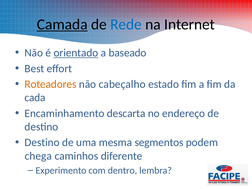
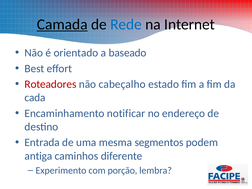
orientado underline: present -> none
Roteadores colour: orange -> red
descarta: descarta -> notificar
Destino at (42, 142): Destino -> Entrada
chega: chega -> antiga
dentro: dentro -> porção
